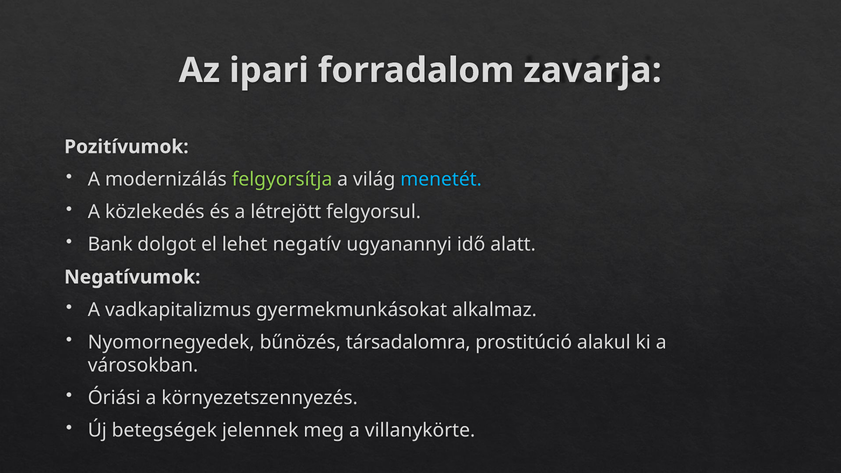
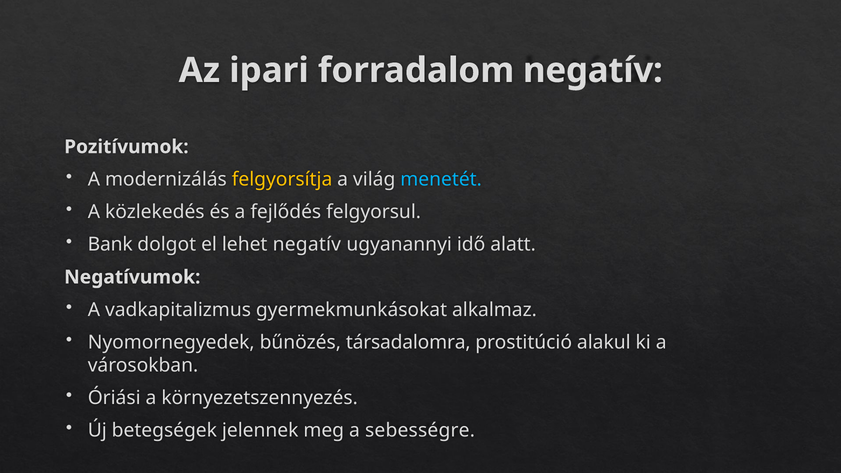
forradalom zavarja: zavarja -> negatív
felgyorsítja colour: light green -> yellow
létrejött: létrejött -> fejlődés
villanykörte: villanykörte -> sebességre
